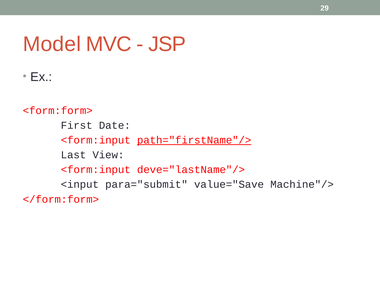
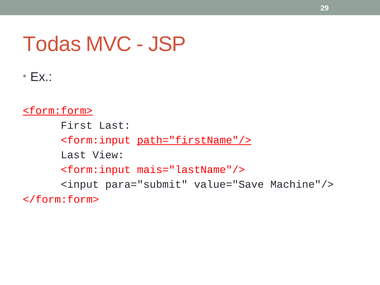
Model: Model -> Todas
<form:form> underline: none -> present
First Date: Date -> Last
deve="lastName"/>: deve="lastName"/> -> mais="lastName"/>
